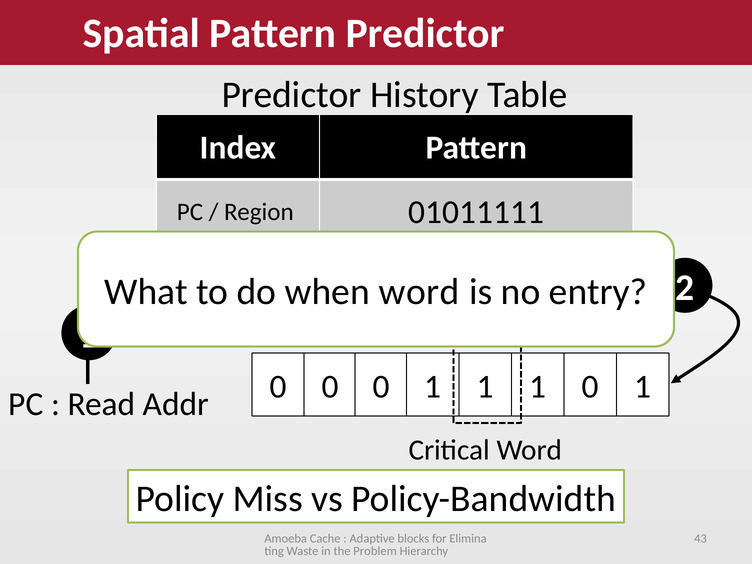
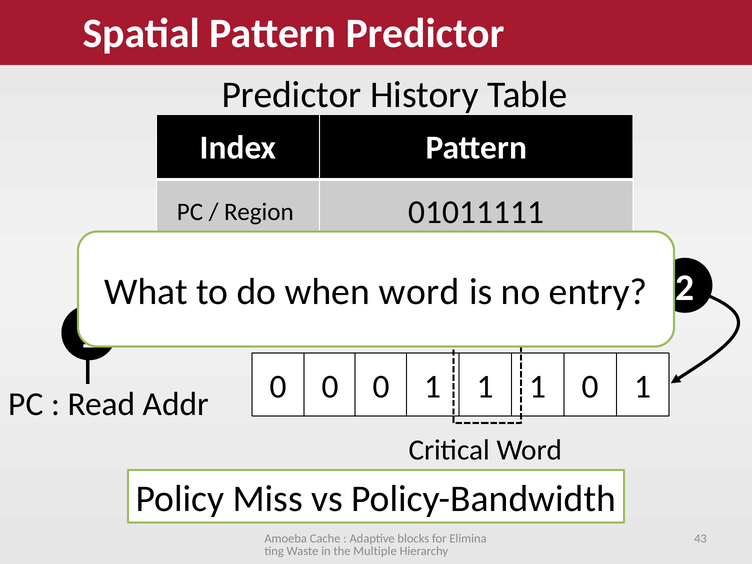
Problem: Problem -> Multiple
